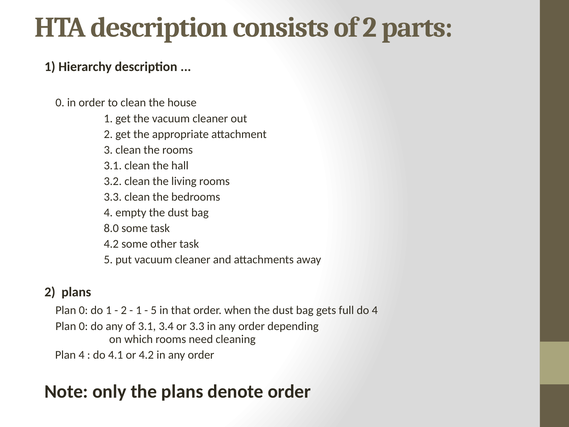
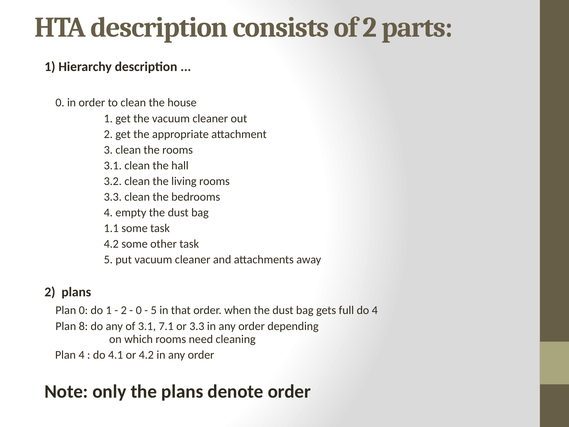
8.0: 8.0 -> 1.1
1 at (139, 310): 1 -> 0
0 at (83, 326): 0 -> 8
3.4: 3.4 -> 7.1
